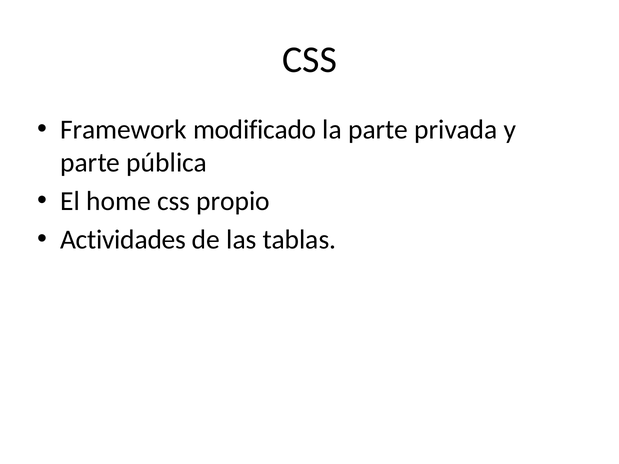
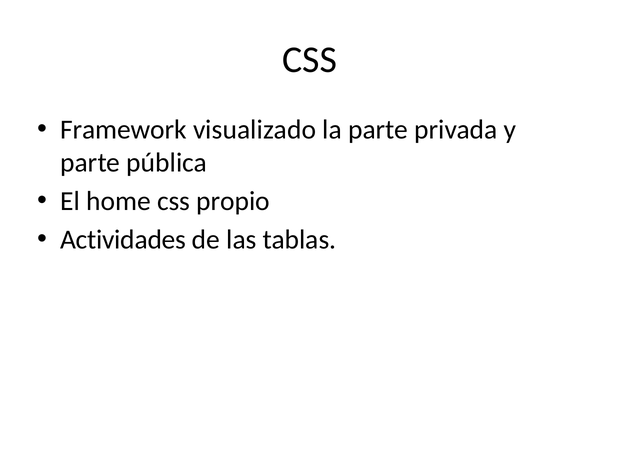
modificado: modificado -> visualizado
